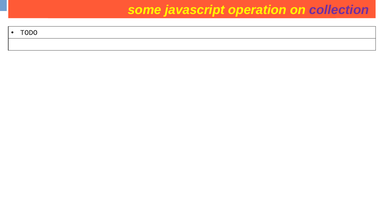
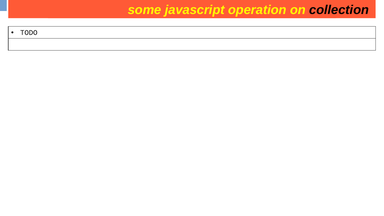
collection at (339, 10) colour: purple -> black
